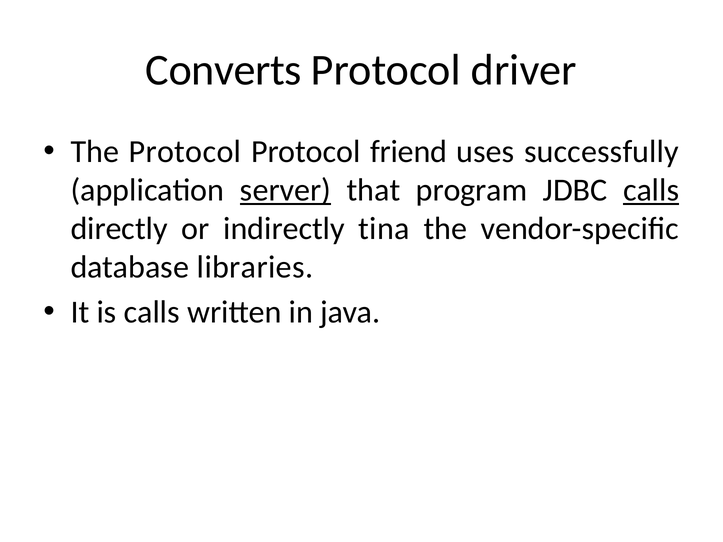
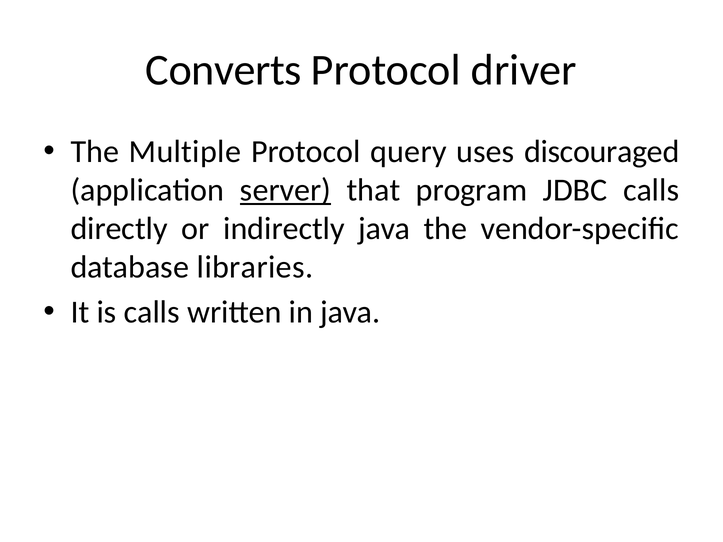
The Protocol: Protocol -> Multiple
friend: friend -> query
successfully: successfully -> discouraged
calls at (651, 190) underline: present -> none
indirectly tina: tina -> java
